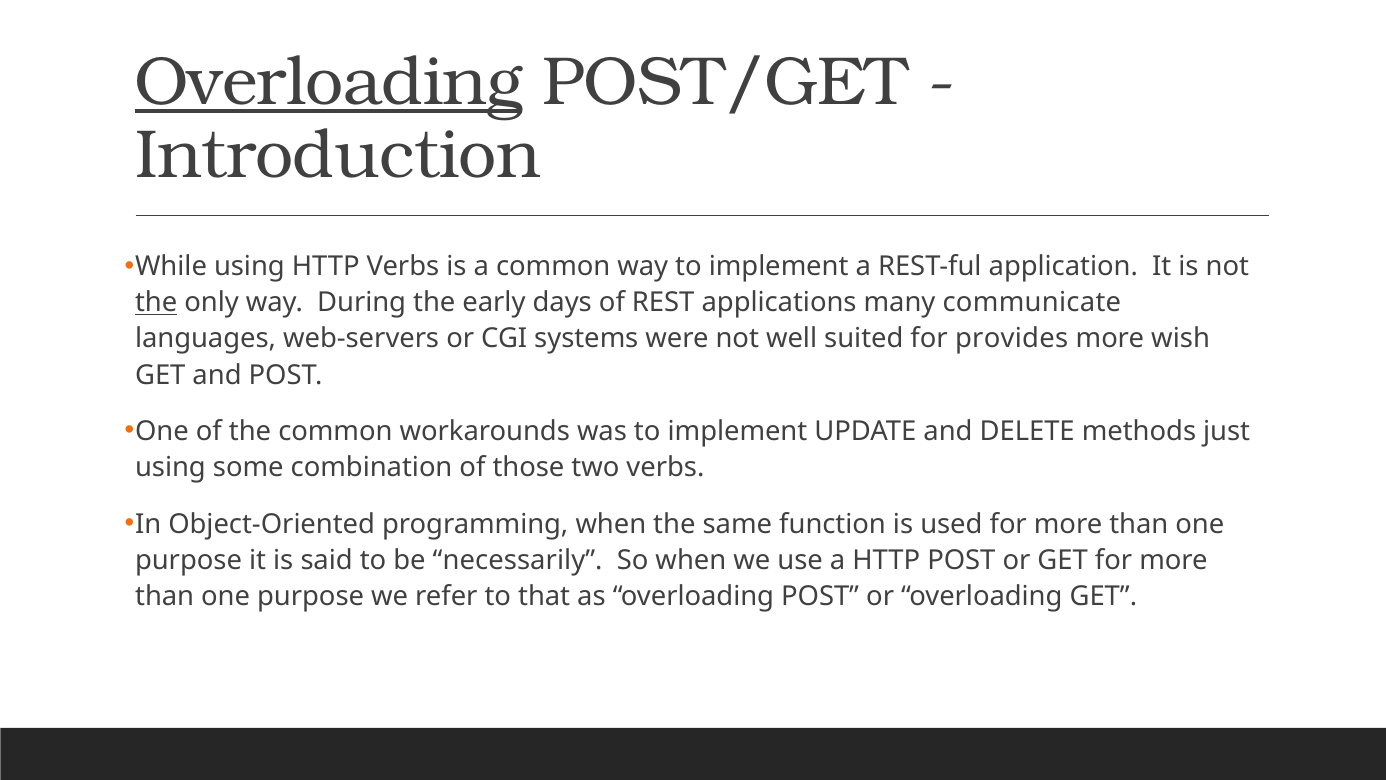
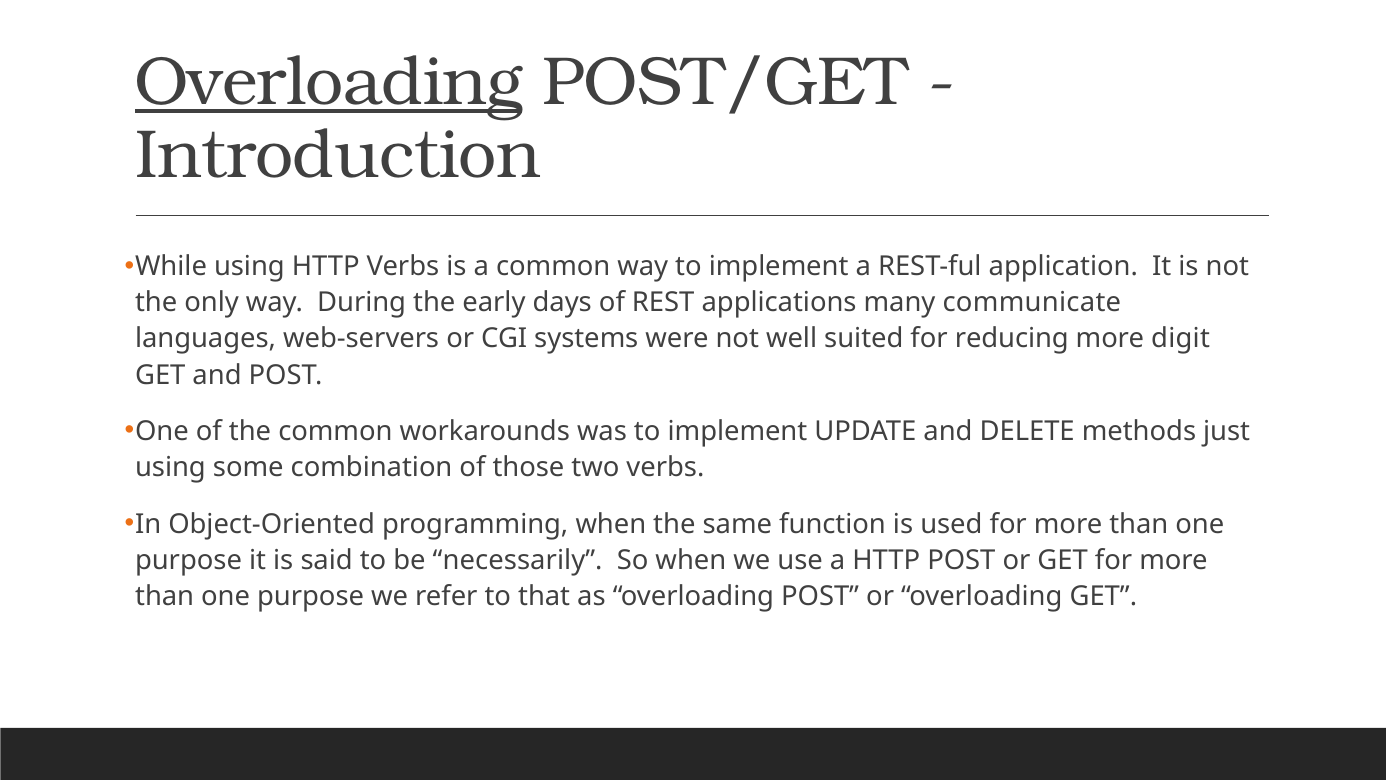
the at (156, 303) underline: present -> none
provides: provides -> reducing
wish: wish -> digit
